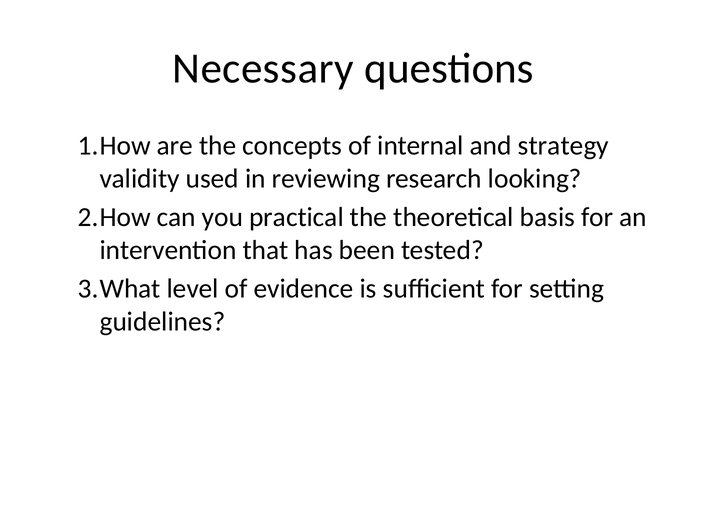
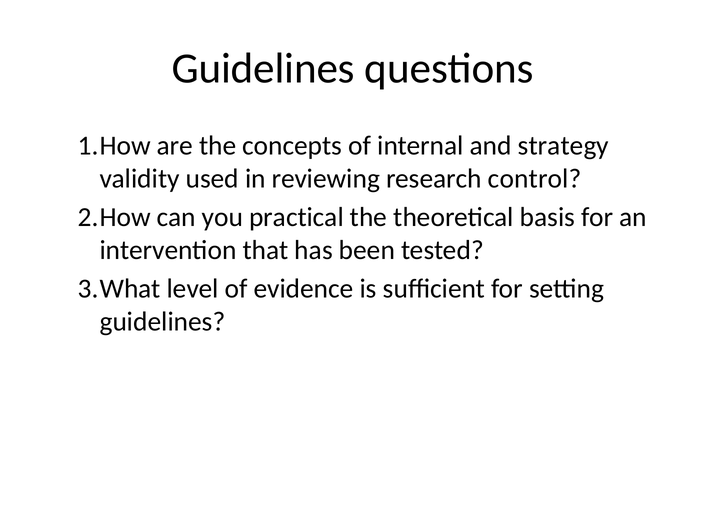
Necessary at (263, 68): Necessary -> Guidelines
looking: looking -> control
